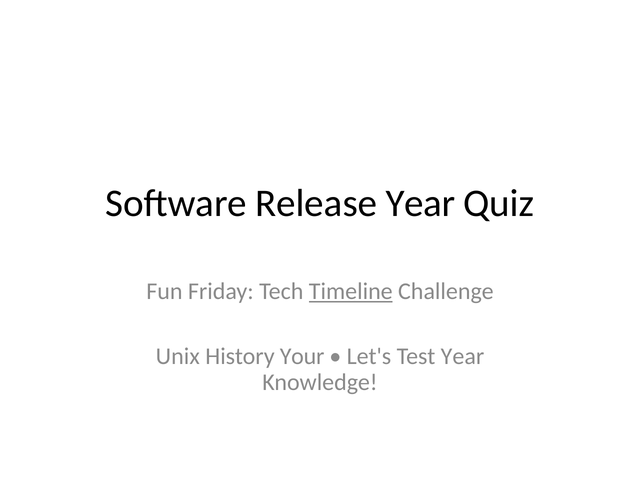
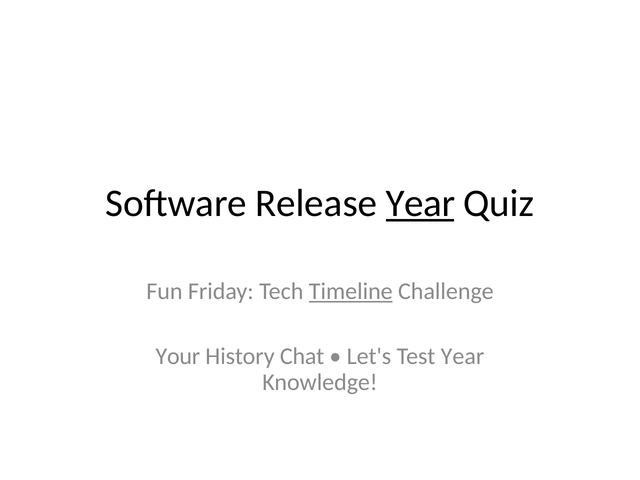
Year at (420, 203) underline: none -> present
Unix: Unix -> Your
Your: Your -> Chat
